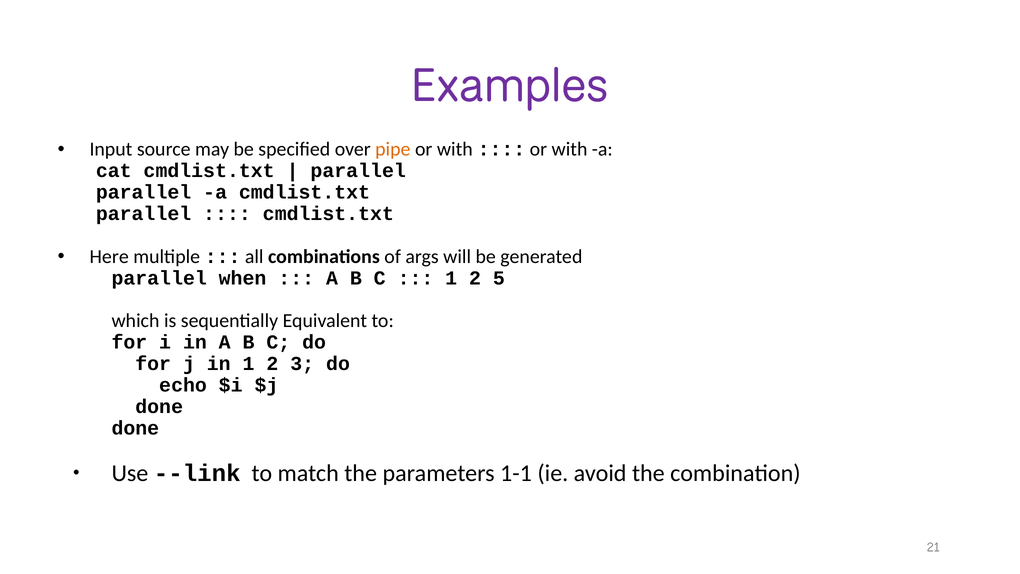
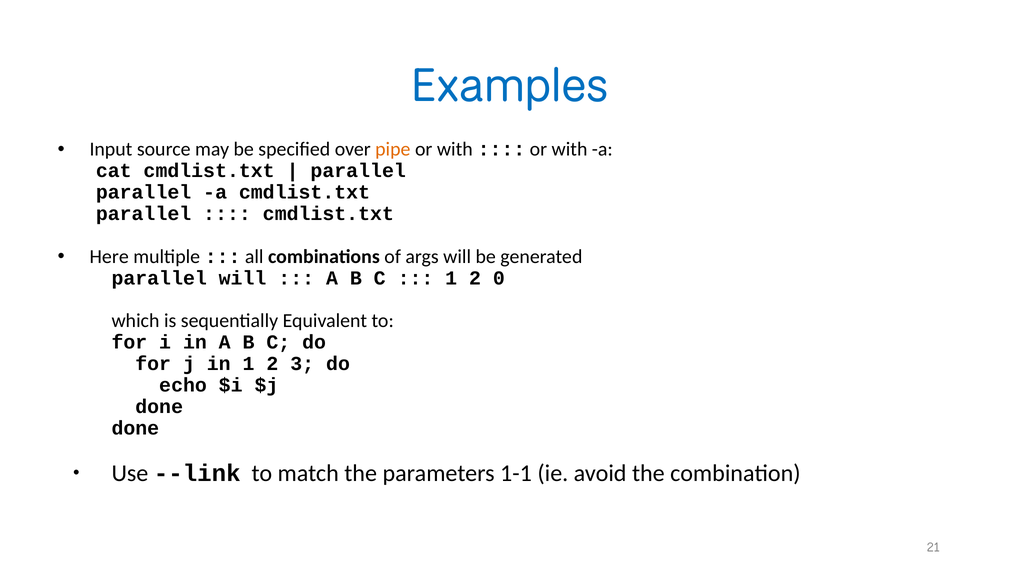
Examples colour: purple -> blue
parallel when: when -> will
5: 5 -> 0
